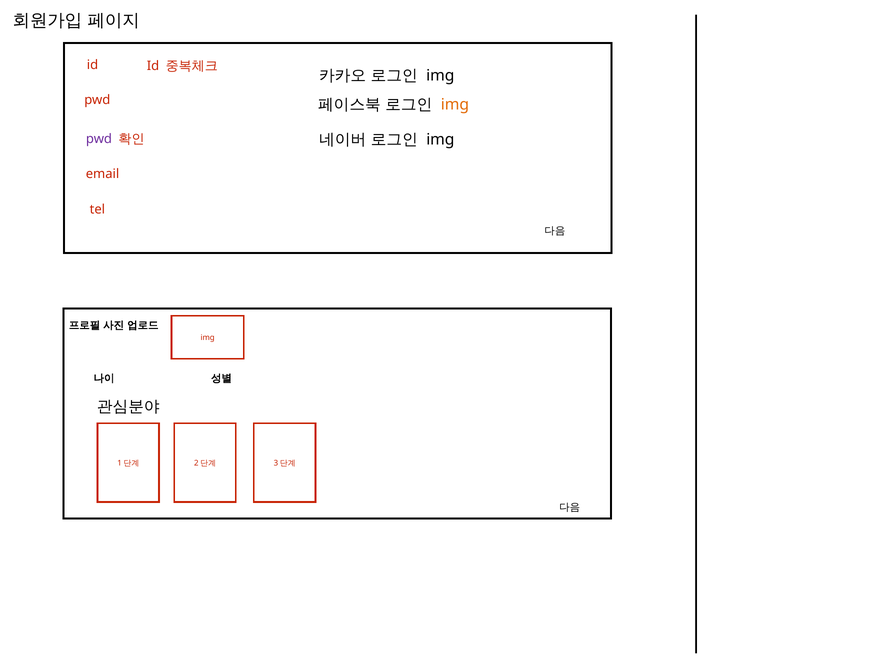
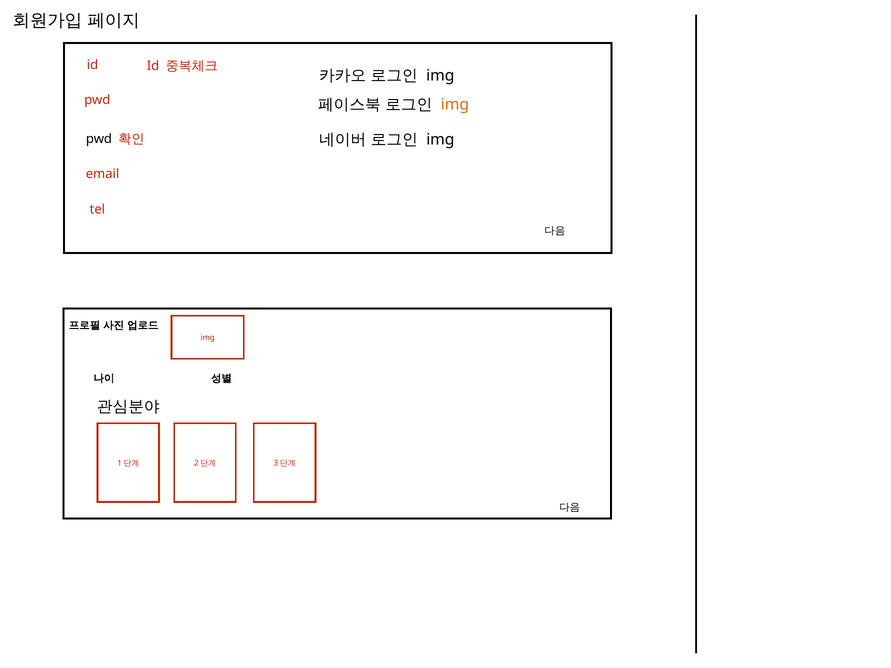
pwd at (99, 139) colour: purple -> black
